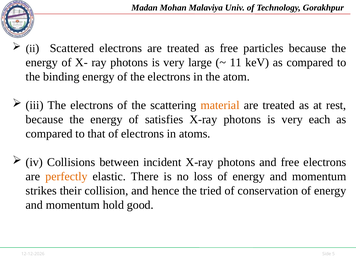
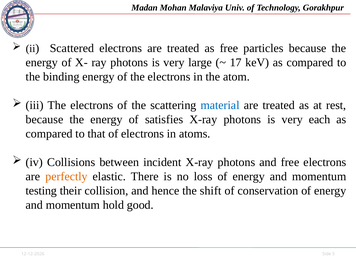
11: 11 -> 17
material colour: orange -> blue
strikes: strikes -> testing
tried: tried -> shift
